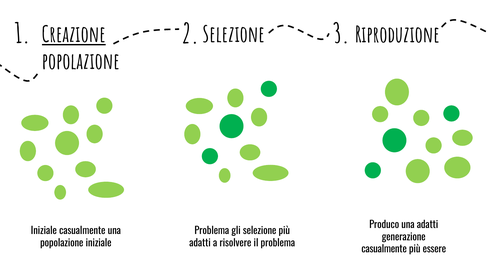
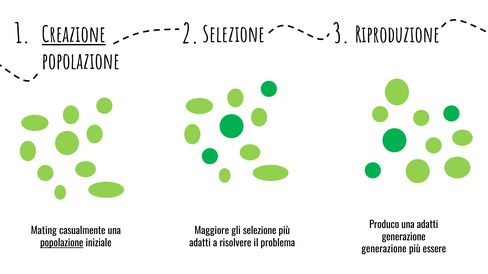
Iniziale at (44, 231): Iniziale -> Mating
Problema at (212, 231): Problema -> Maggiore
popolazione at (62, 244) underline: none -> present
casualmente at (384, 250): casualmente -> generazione
